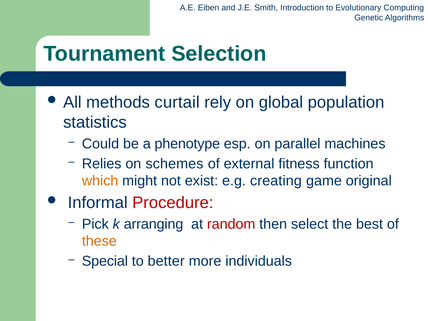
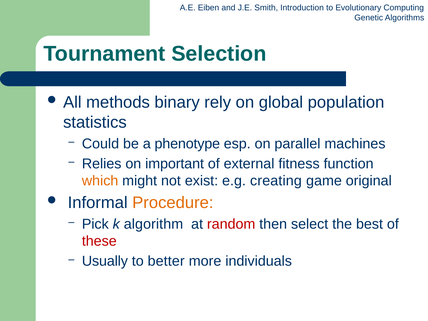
curtail: curtail -> binary
schemes: schemes -> important
Procedure colour: red -> orange
arranging: arranging -> algorithm
these colour: orange -> red
Special: Special -> Usually
